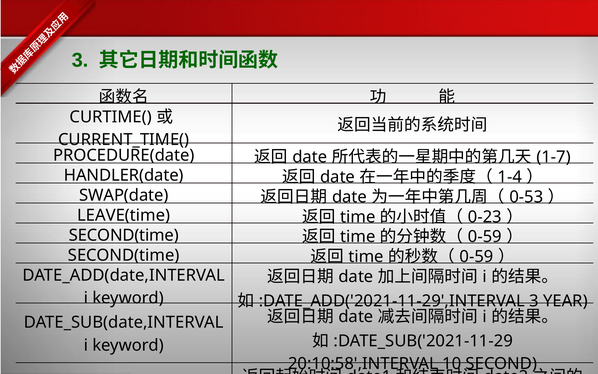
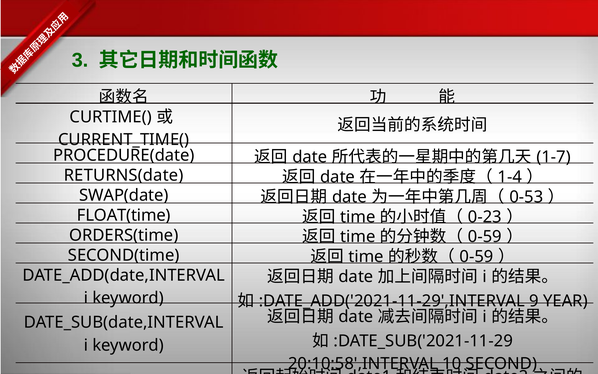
HANDLER(date: HANDLER(date -> RETURNS(date
LEAVE(time: LEAVE(time -> FLOAT(time
SECOND(time at (124, 235): SECOND(time -> ORDERS(time
3 at (534, 301): 3 -> 9
